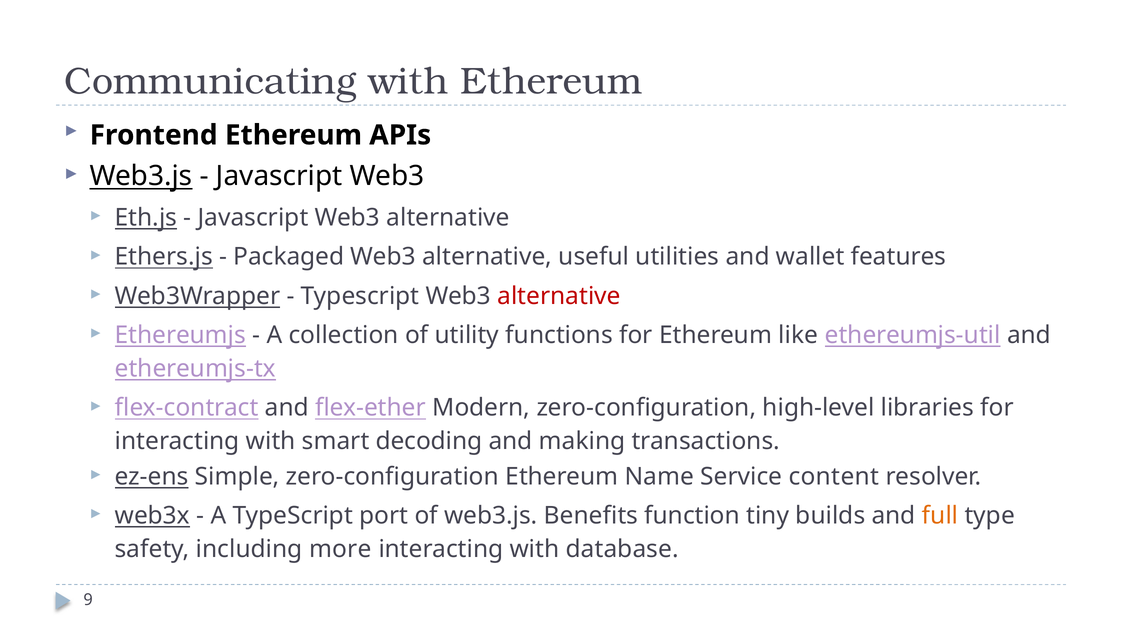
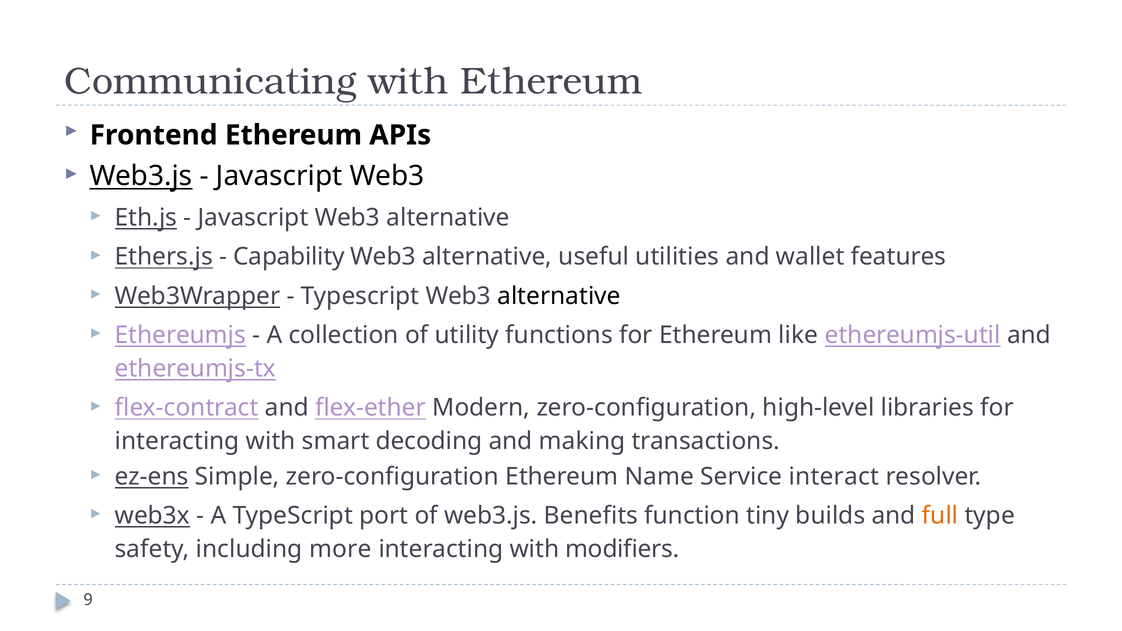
Packaged: Packaged -> Capability
alternative at (559, 296) colour: red -> black
content: content -> interact
database: database -> modifiers
